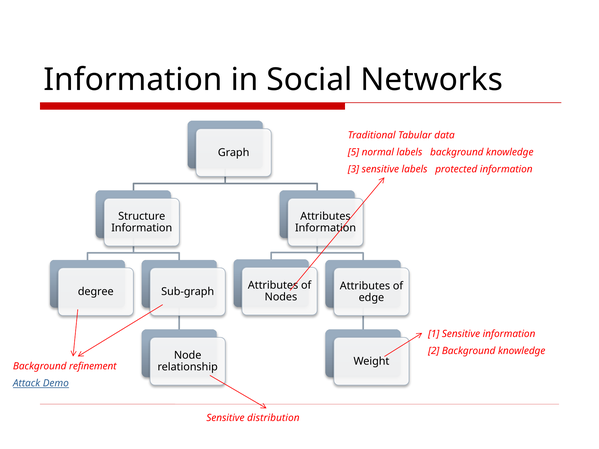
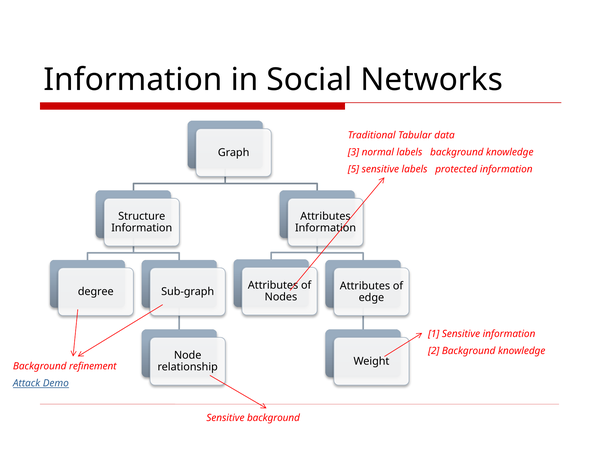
5: 5 -> 3
3: 3 -> 5
Sensitive distribution: distribution -> background
